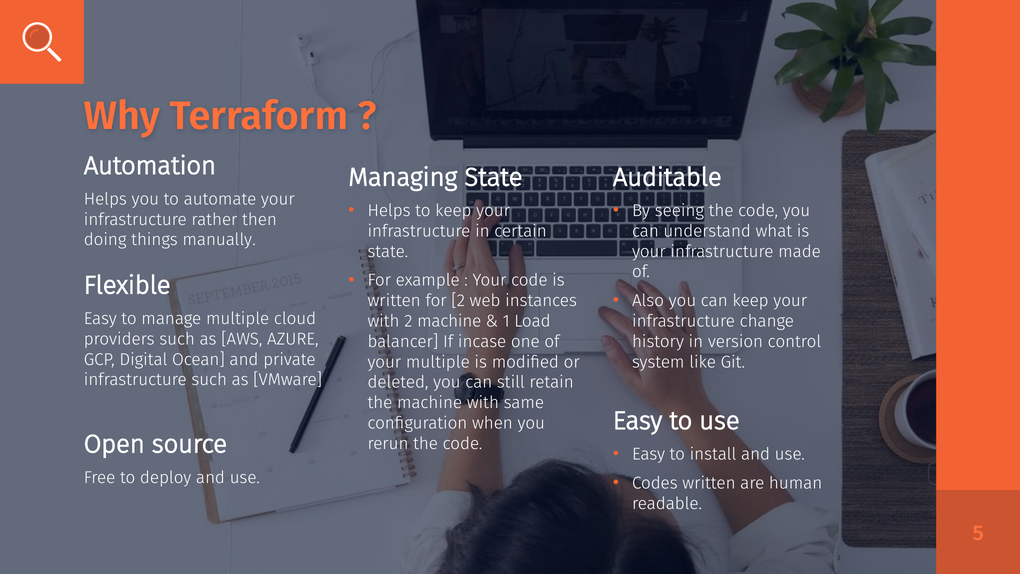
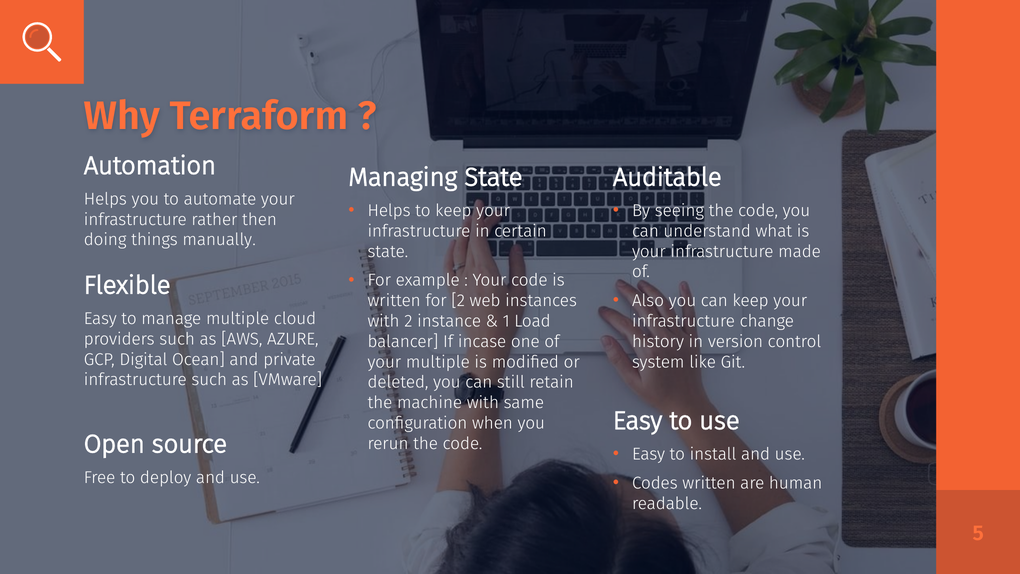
2 machine: machine -> instance
